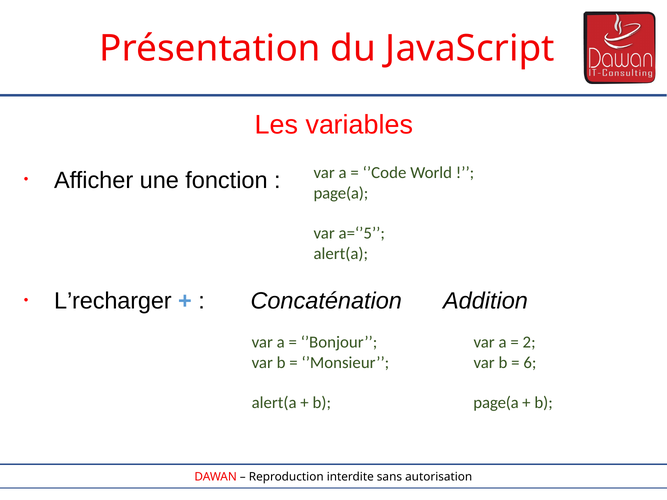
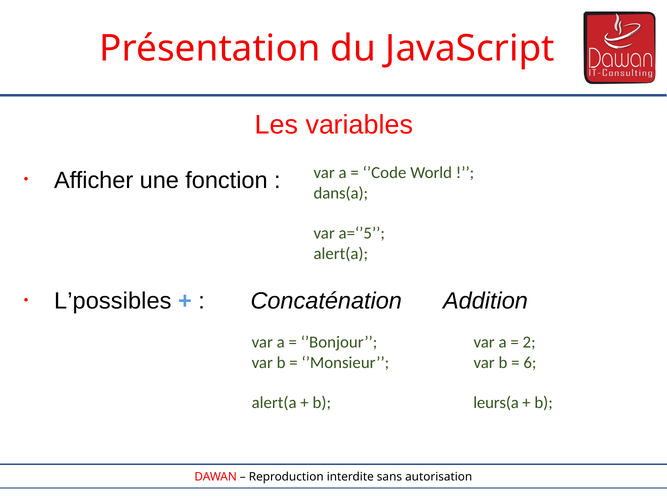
page(a at (341, 193): page(a -> dans(a
L’recharger: L’recharger -> L’possibles
page(a at (496, 403): page(a -> leurs(a
